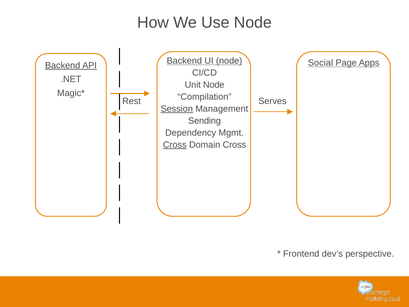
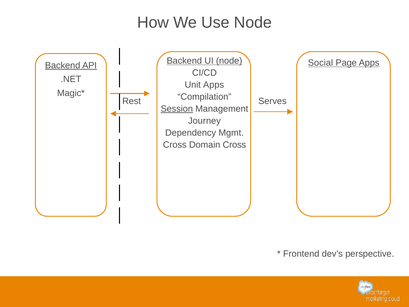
Unit Node: Node -> Apps
Sending: Sending -> Journey
Cross at (175, 145) underline: present -> none
